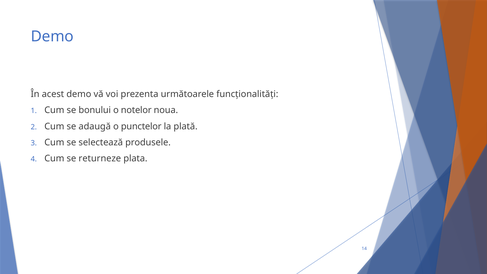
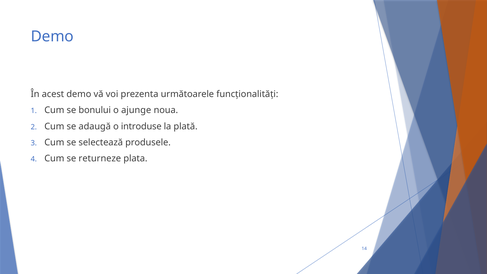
notelor: notelor -> ajunge
punctelor: punctelor -> introduse
